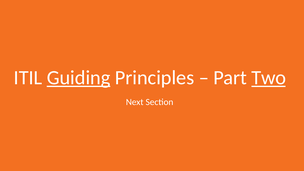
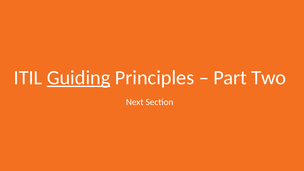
Two underline: present -> none
